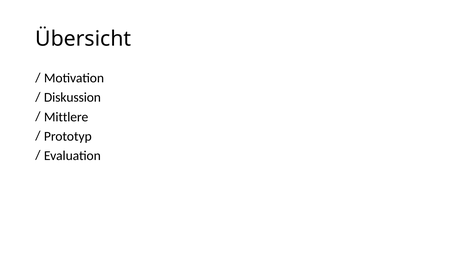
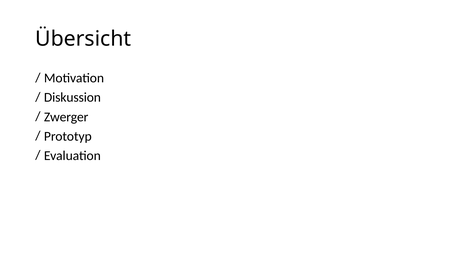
Mittlere: Mittlere -> Zwerger
